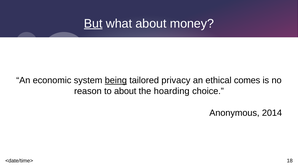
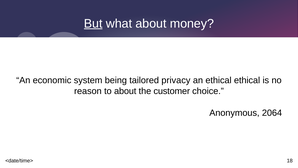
being underline: present -> none
ethical comes: comes -> ethical
hoarding: hoarding -> customer
2014: 2014 -> 2064
